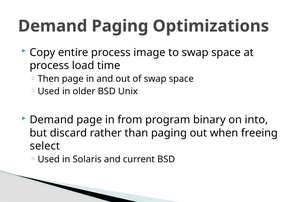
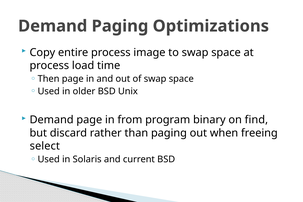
into: into -> find
